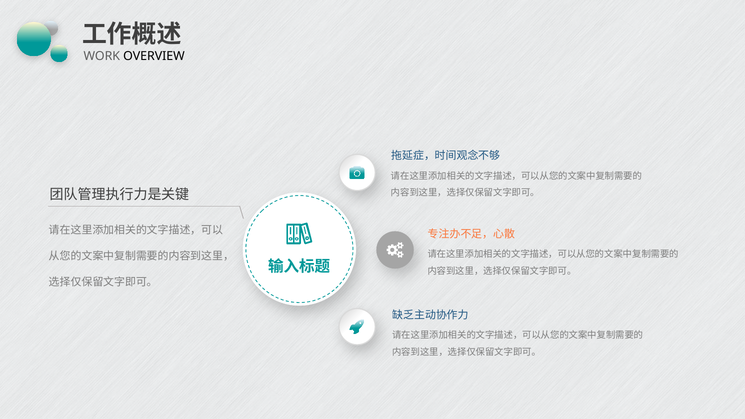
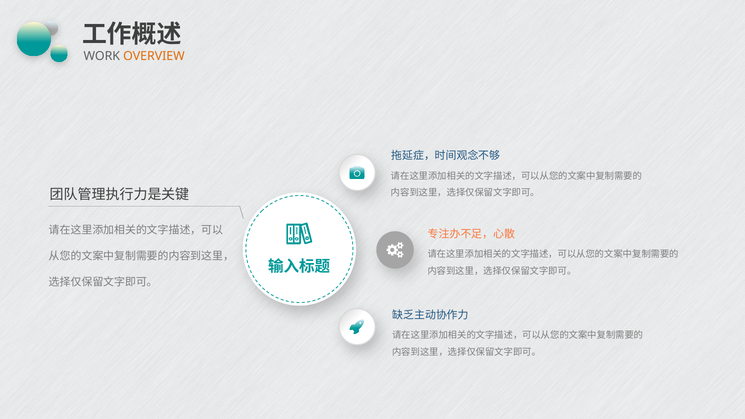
OVERVIEW colour: black -> orange
